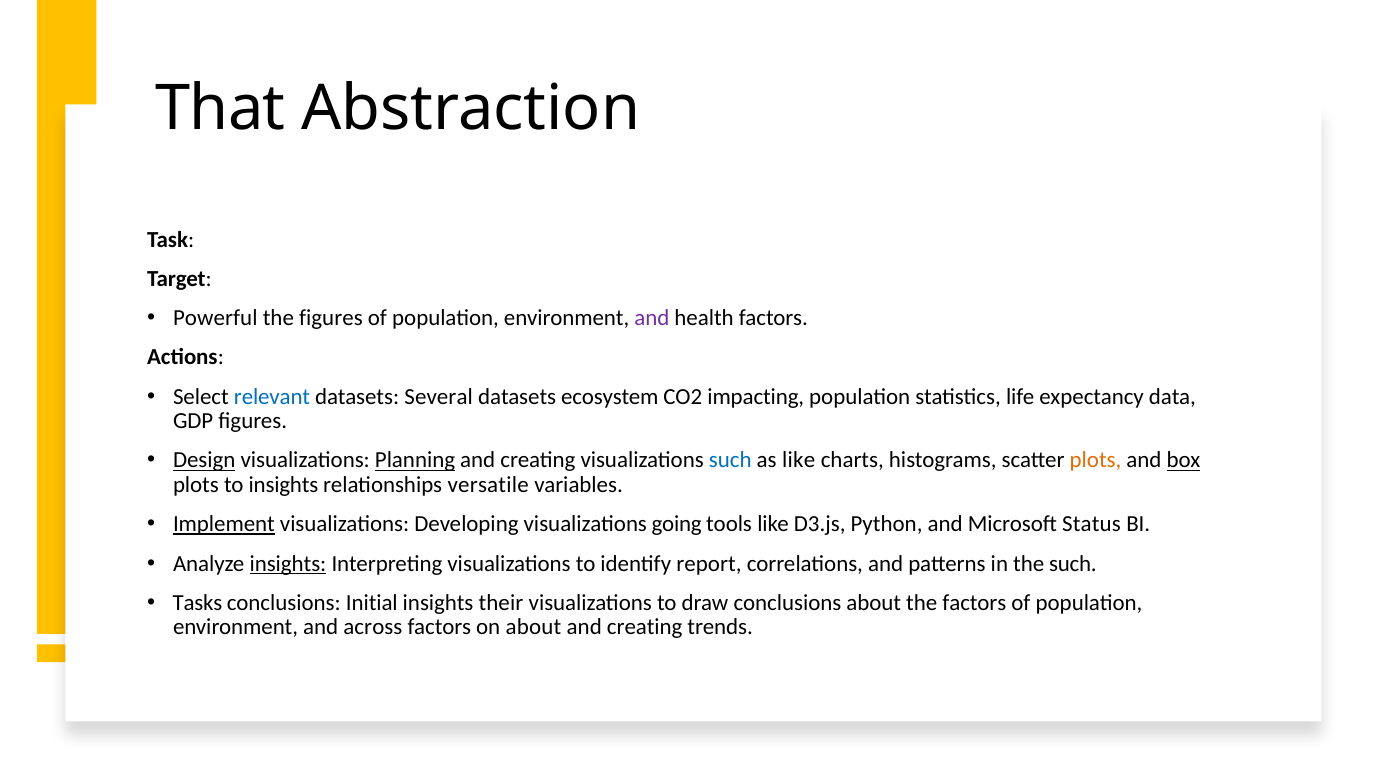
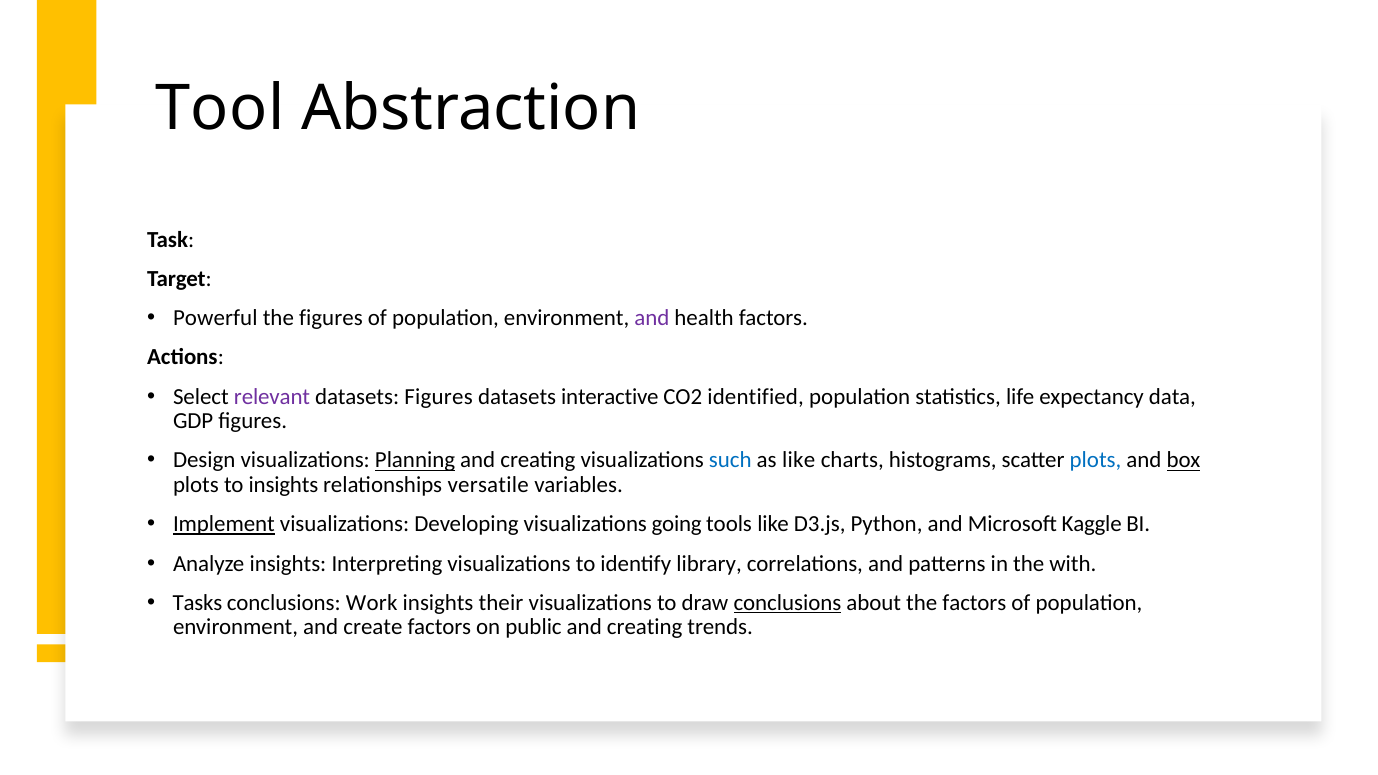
That: That -> Tool
relevant colour: blue -> purple
datasets Several: Several -> Figures
ecosystem: ecosystem -> interactive
impacting: impacting -> identified
Design underline: present -> none
plots at (1096, 460) colour: orange -> blue
Status: Status -> Kaggle
insights at (288, 564) underline: present -> none
report: report -> library
the such: such -> with
Initial: Initial -> Work
conclusions at (787, 603) underline: none -> present
across: across -> create
on about: about -> public
